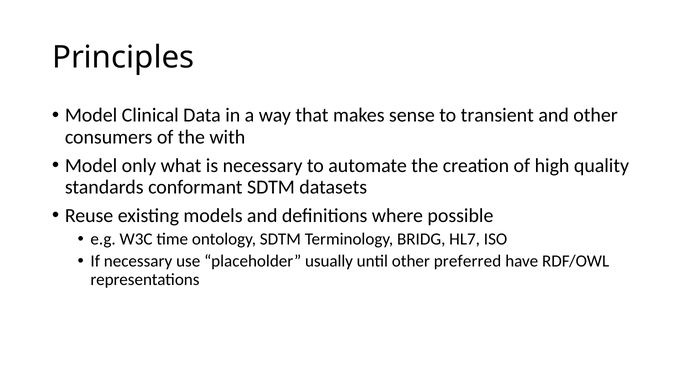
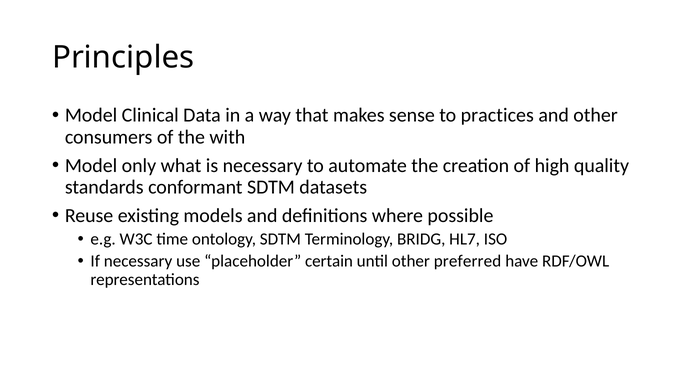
transient: transient -> practices
usually: usually -> certain
